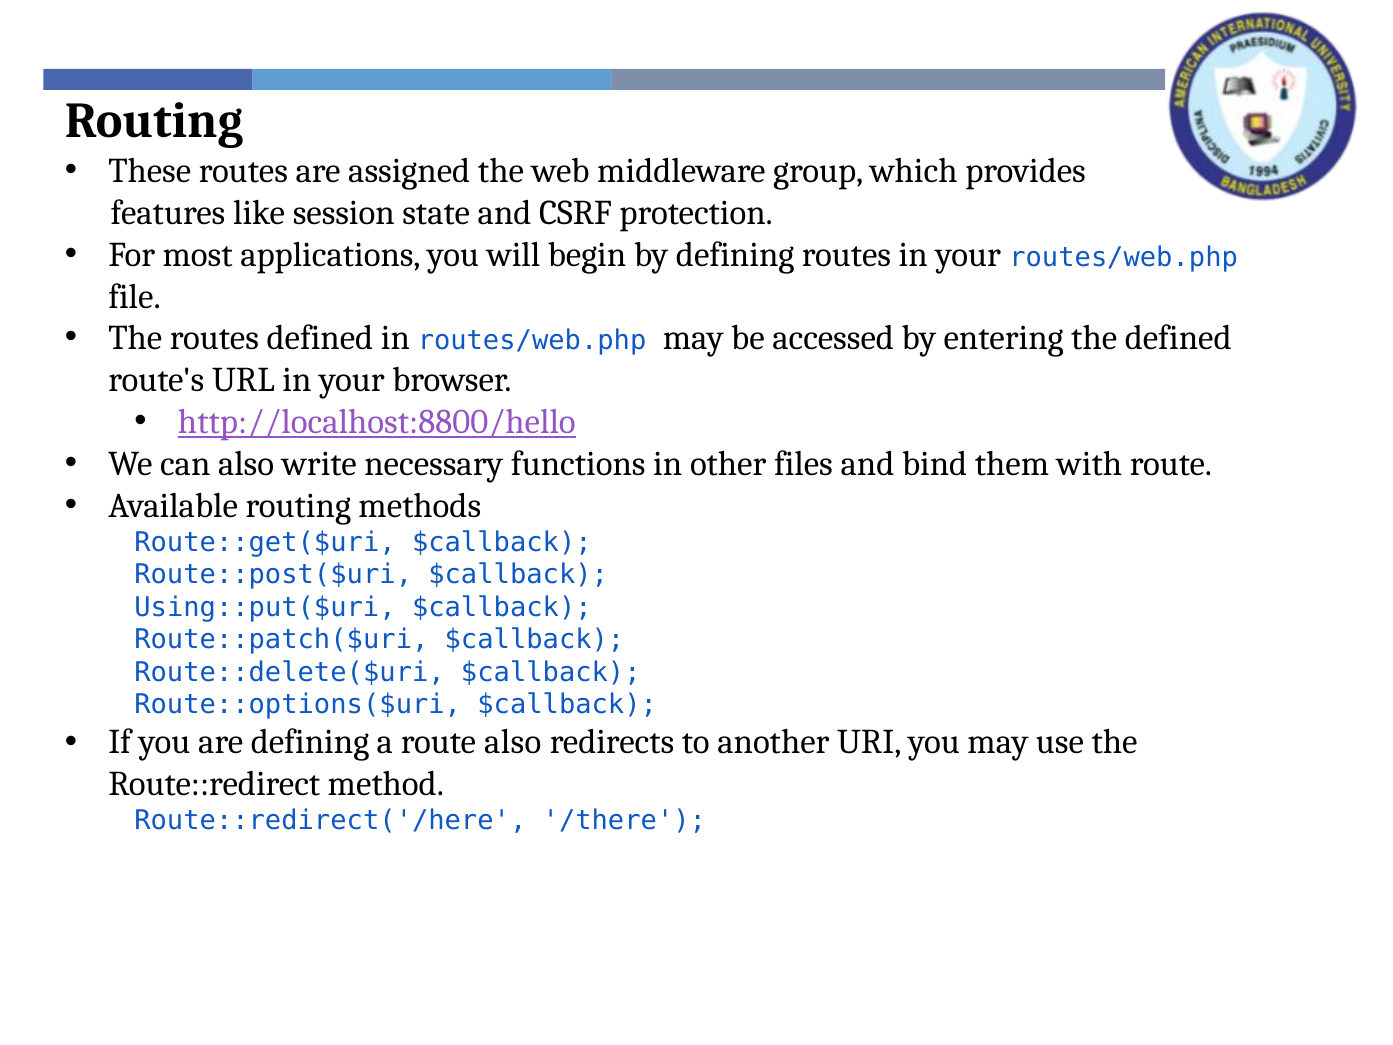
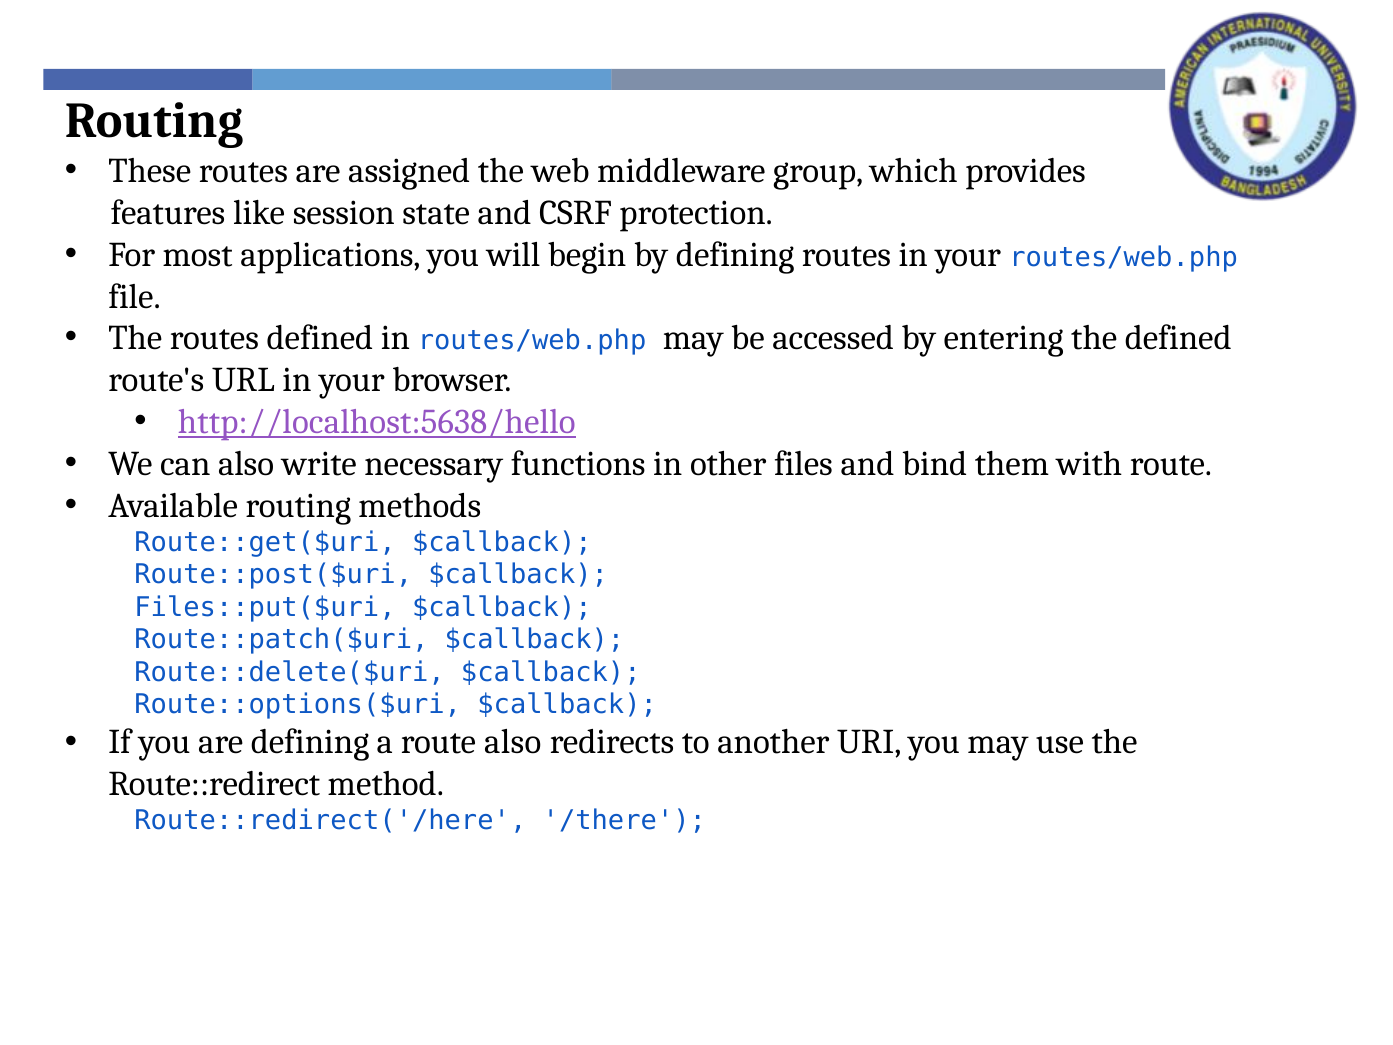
http://localhost:8800/hello: http://localhost:8800/hello -> http://localhost:5638/hello
Using::put($uri: Using::put($uri -> Files::put($uri
